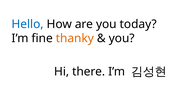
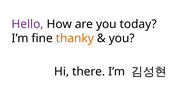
Hello colour: blue -> purple
